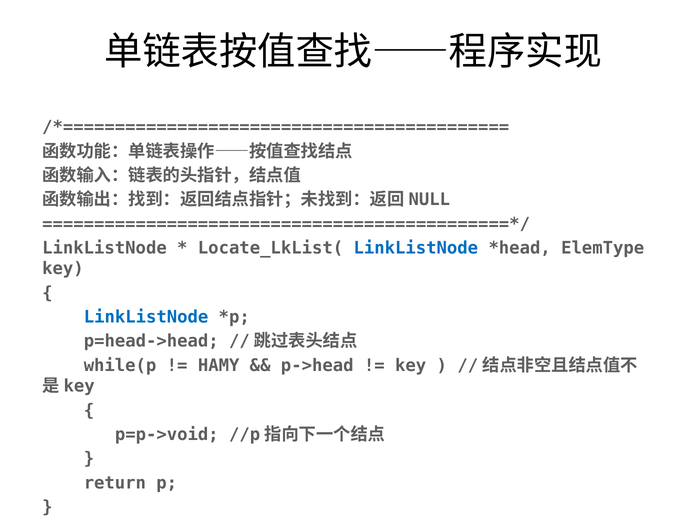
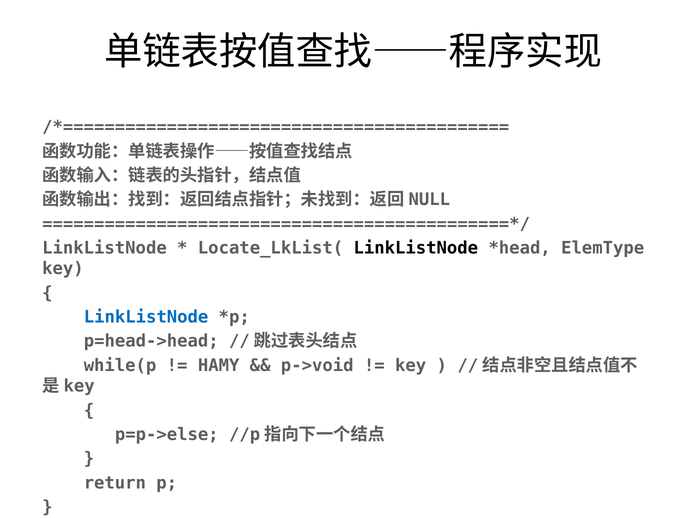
LinkListNode at (416, 248) colour: blue -> black
p->head: p->head -> p->void
p=p->void: p=p->void -> p=p->else
